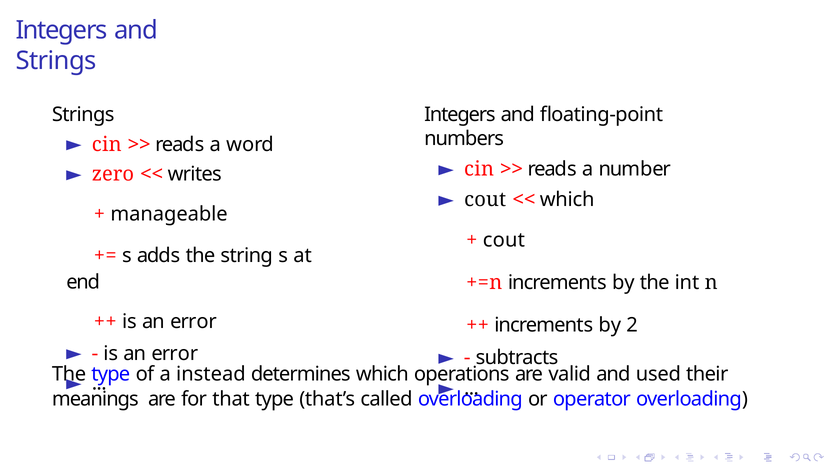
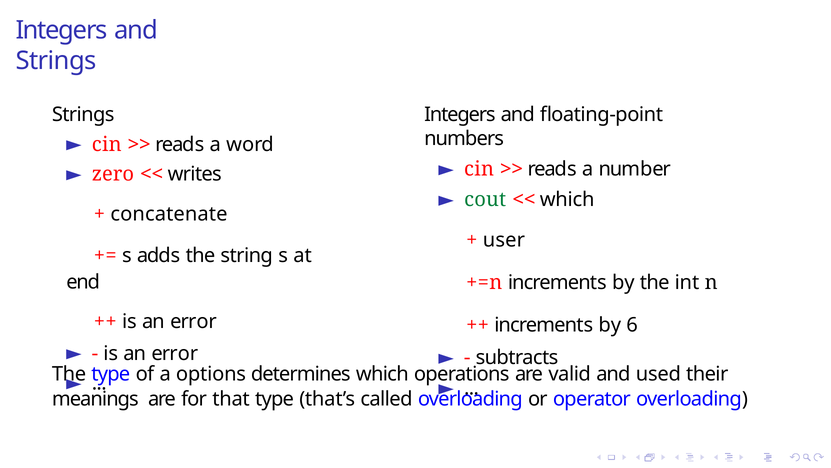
cout at (485, 199) colour: black -> green
manageable: manageable -> concatenate
cout at (504, 240): cout -> user
2: 2 -> 6
instead: instead -> options
